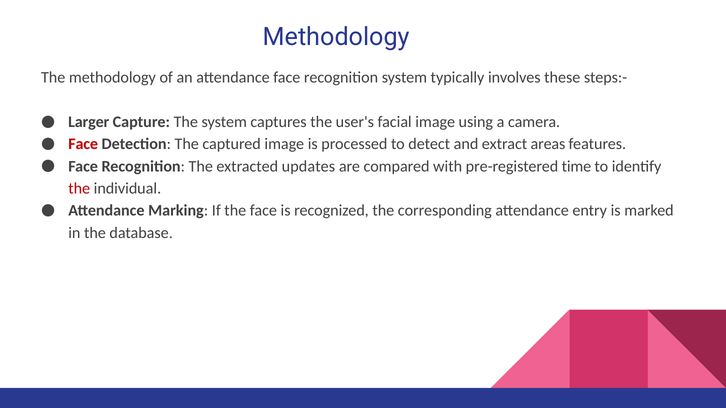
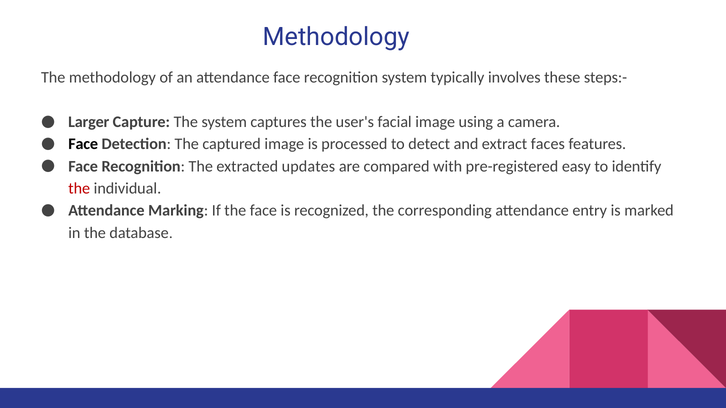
Face at (83, 144) colour: red -> black
areas: areas -> faces
time: time -> easy
